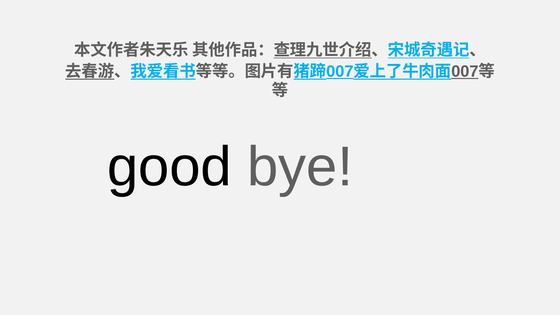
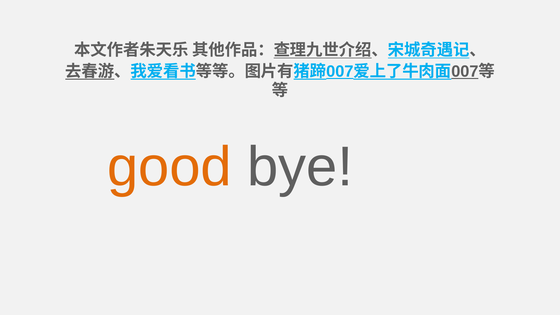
good colour: black -> orange
